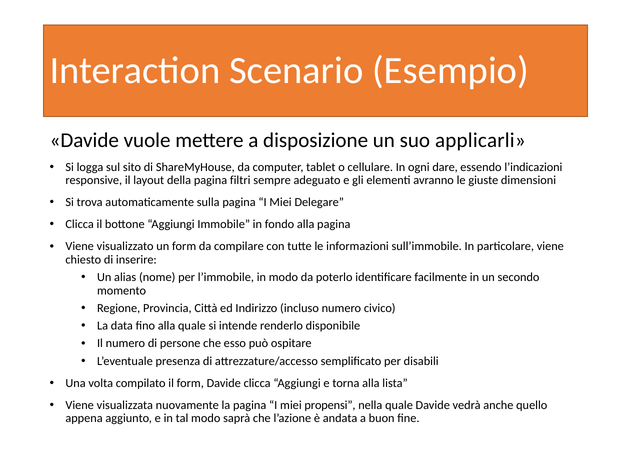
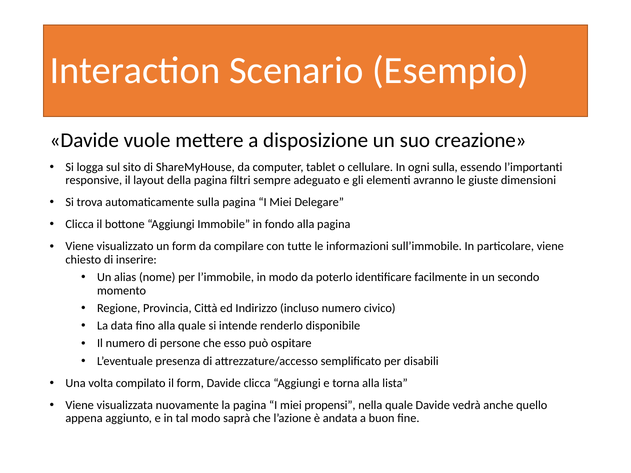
applicarli: applicarli -> creazione
ogni dare: dare -> sulla
l’indicazioni: l’indicazioni -> l’importanti
